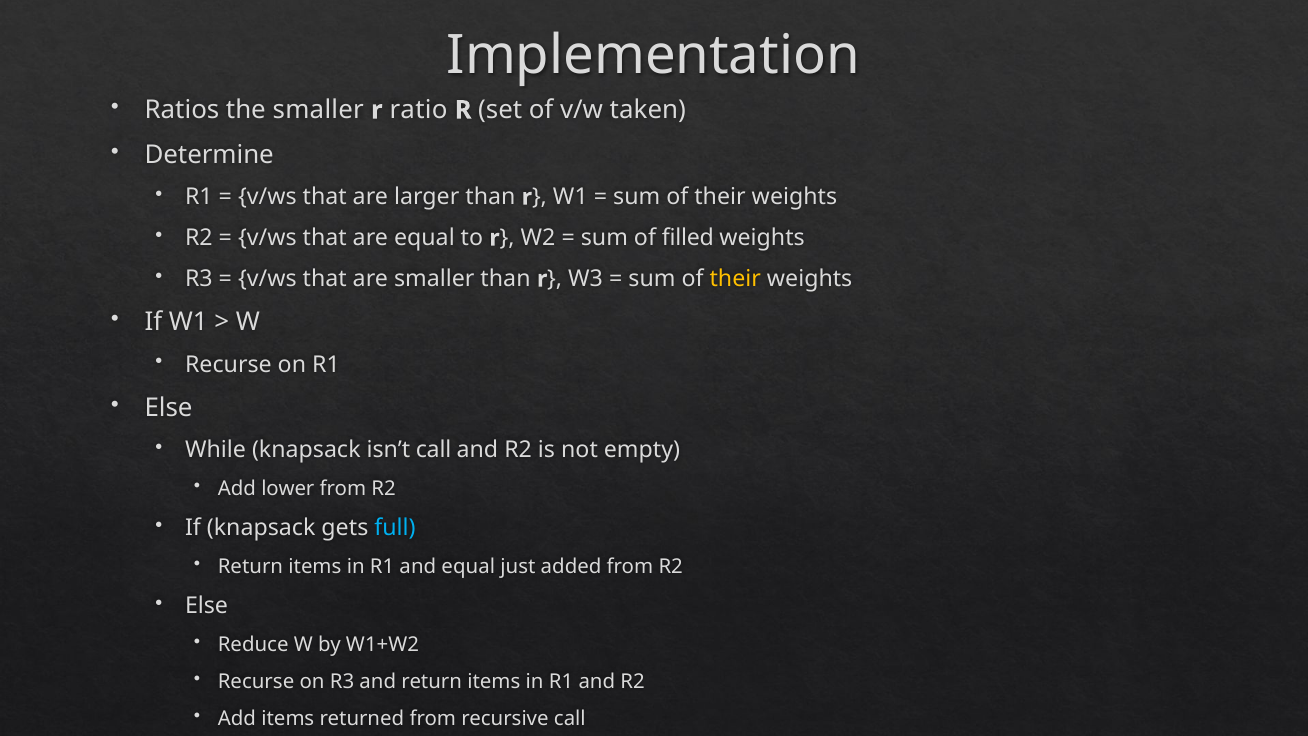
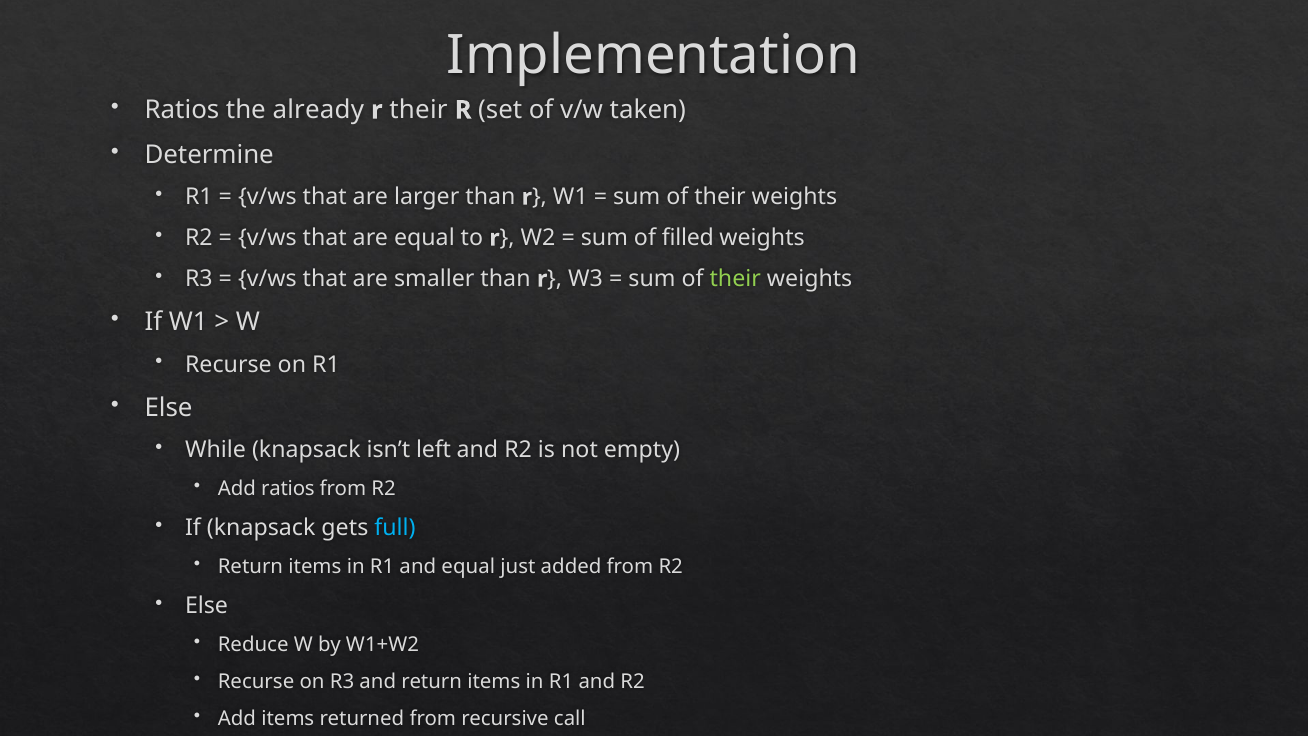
the smaller: smaller -> already
r ratio: ratio -> their
their at (735, 279) colour: yellow -> light green
isn’t call: call -> left
Add lower: lower -> ratios
